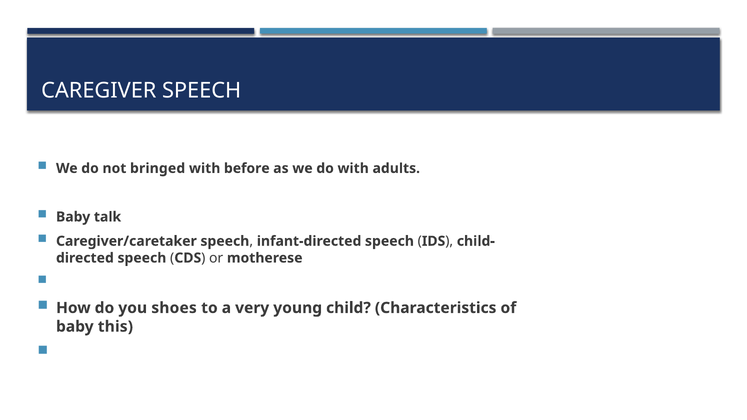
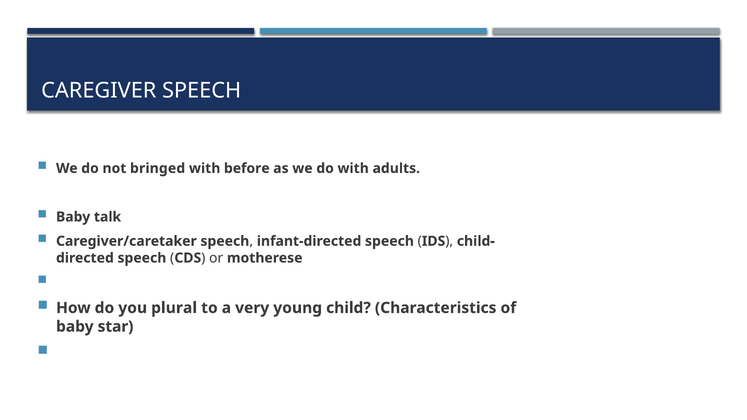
shoes: shoes -> plural
this: this -> star
